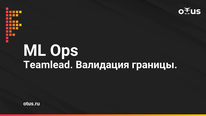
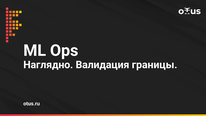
Teamlead: Teamlead -> Наглядно
